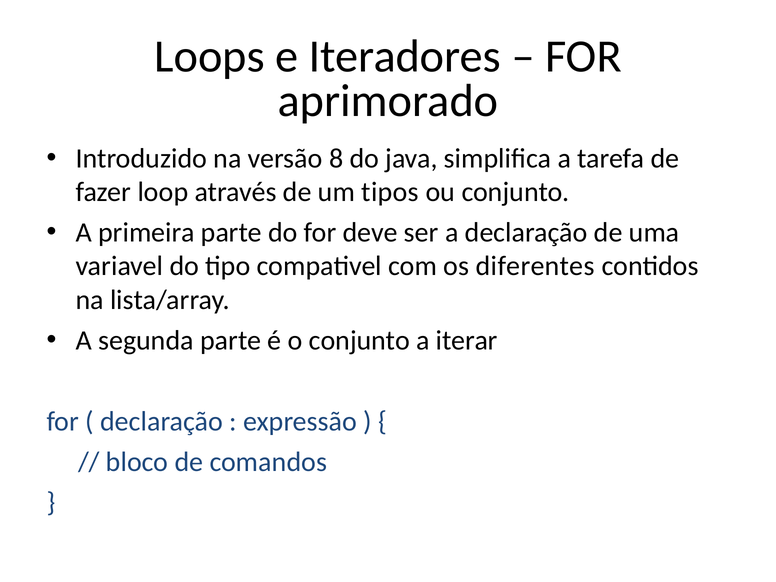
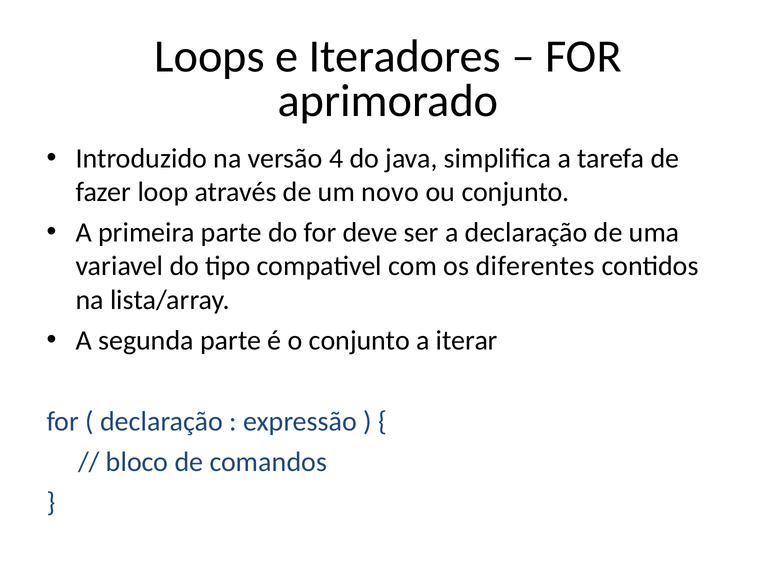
8: 8 -> 4
tipos: tipos -> novo
